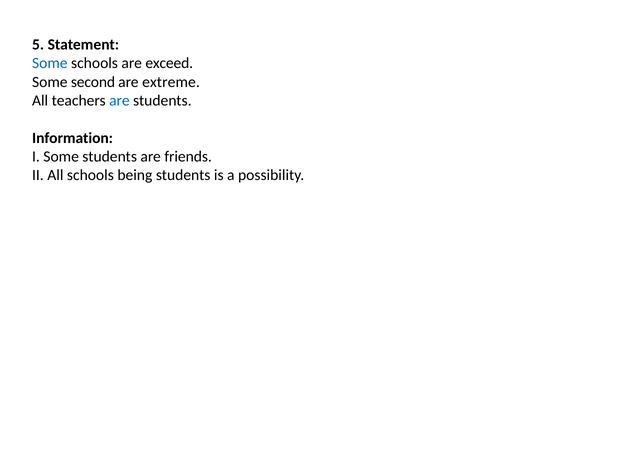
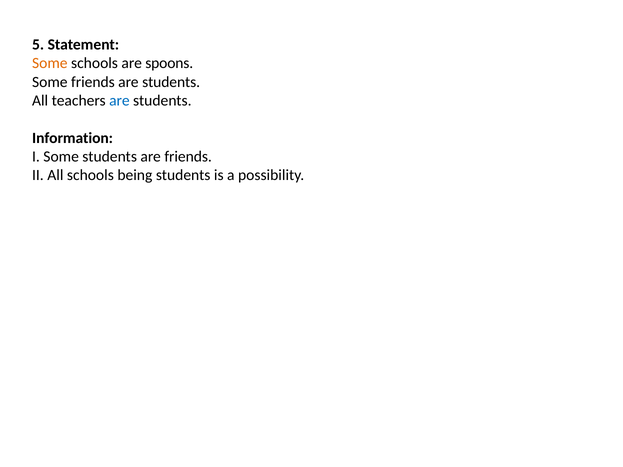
Some at (50, 63) colour: blue -> orange
exceed: exceed -> spoons
Some second: second -> friends
extreme at (171, 82): extreme -> students
